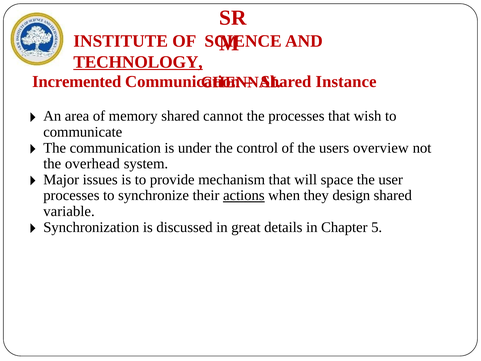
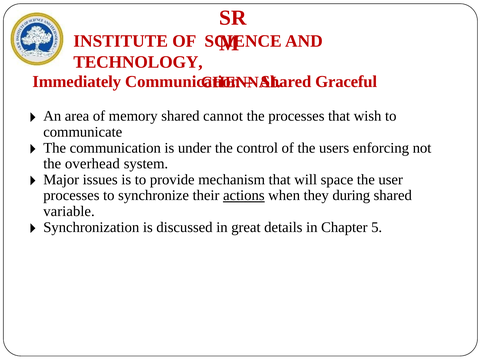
TECHNOLOGY underline: present -> none
Incremented: Incremented -> Immediately
Instance: Instance -> Graceful
overview: overview -> enforcing
design: design -> during
